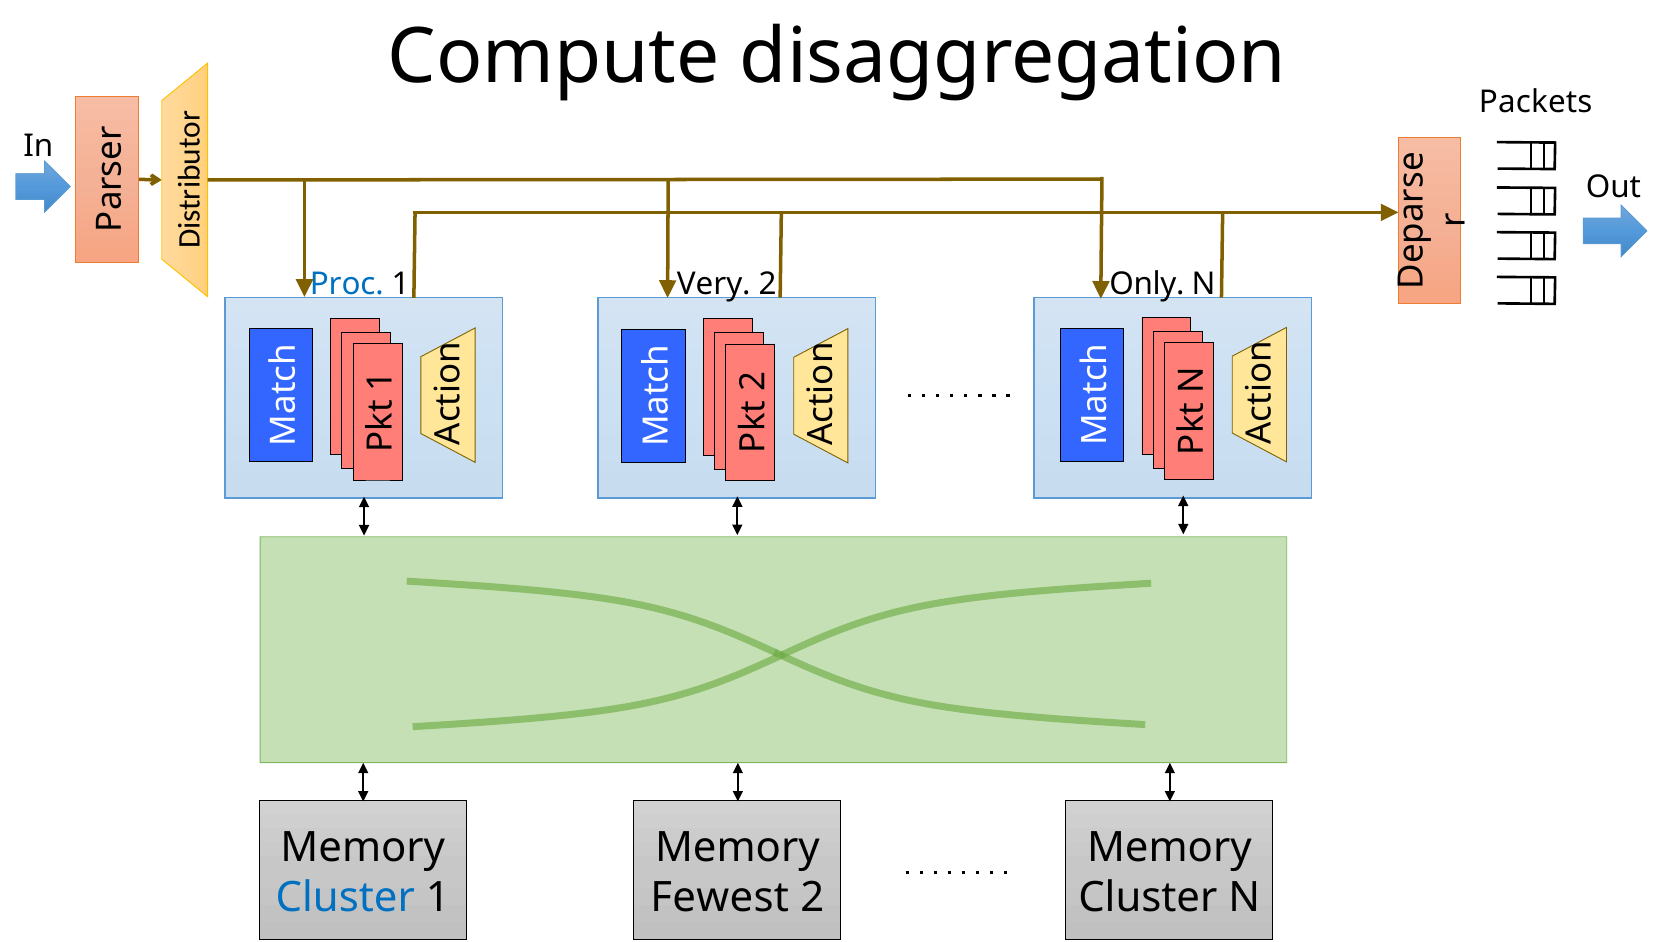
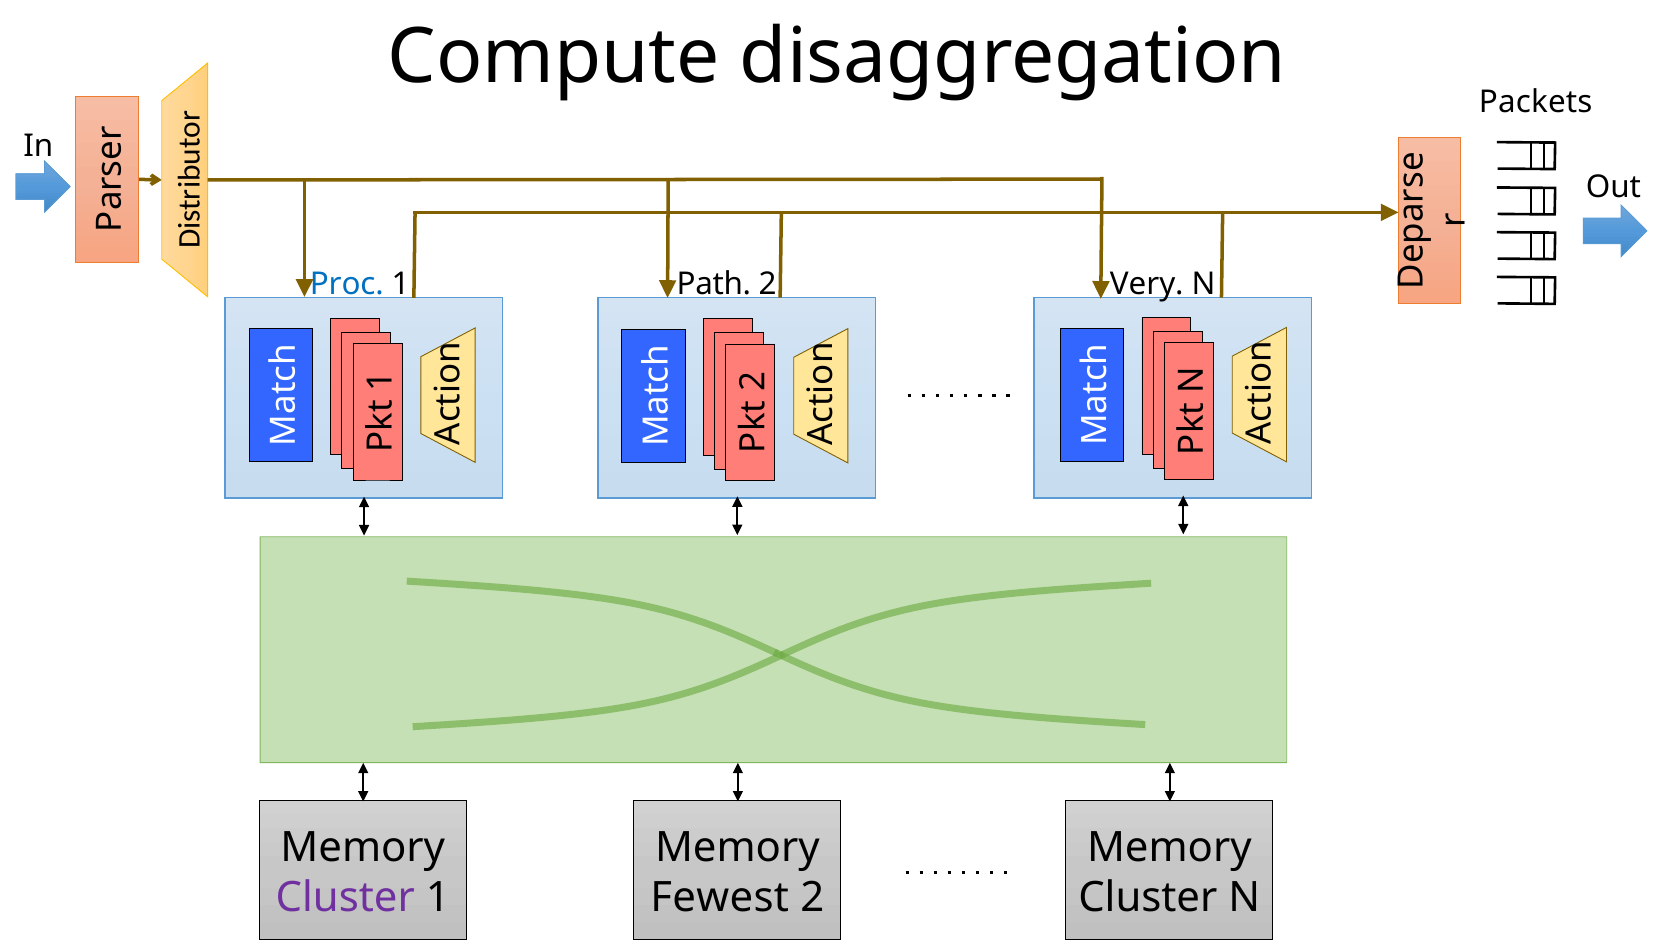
Very: Very -> Path
Only: Only -> Very
Cluster at (345, 898) colour: blue -> purple
